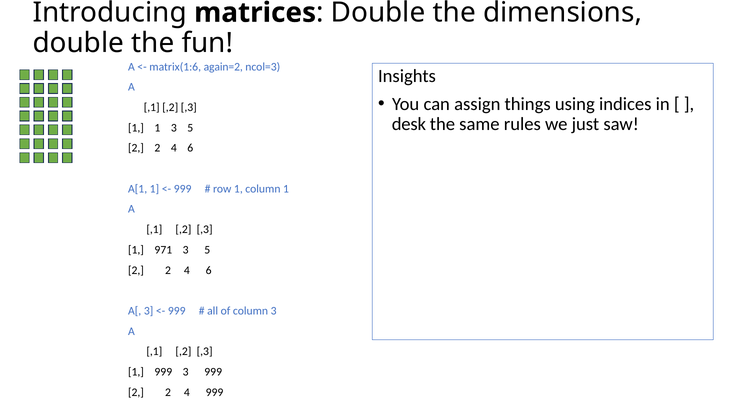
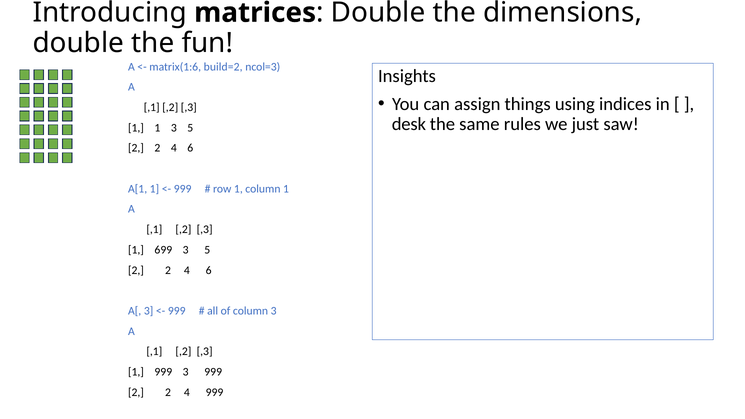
again=2: again=2 -> build=2
971: 971 -> 699
